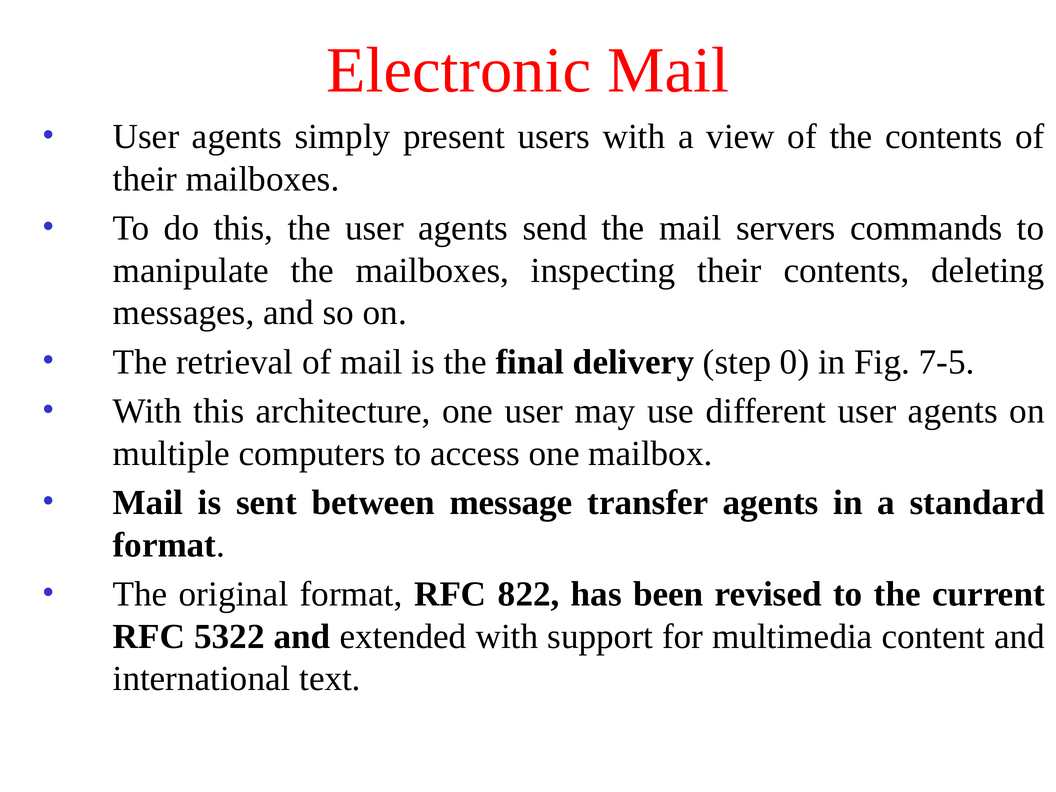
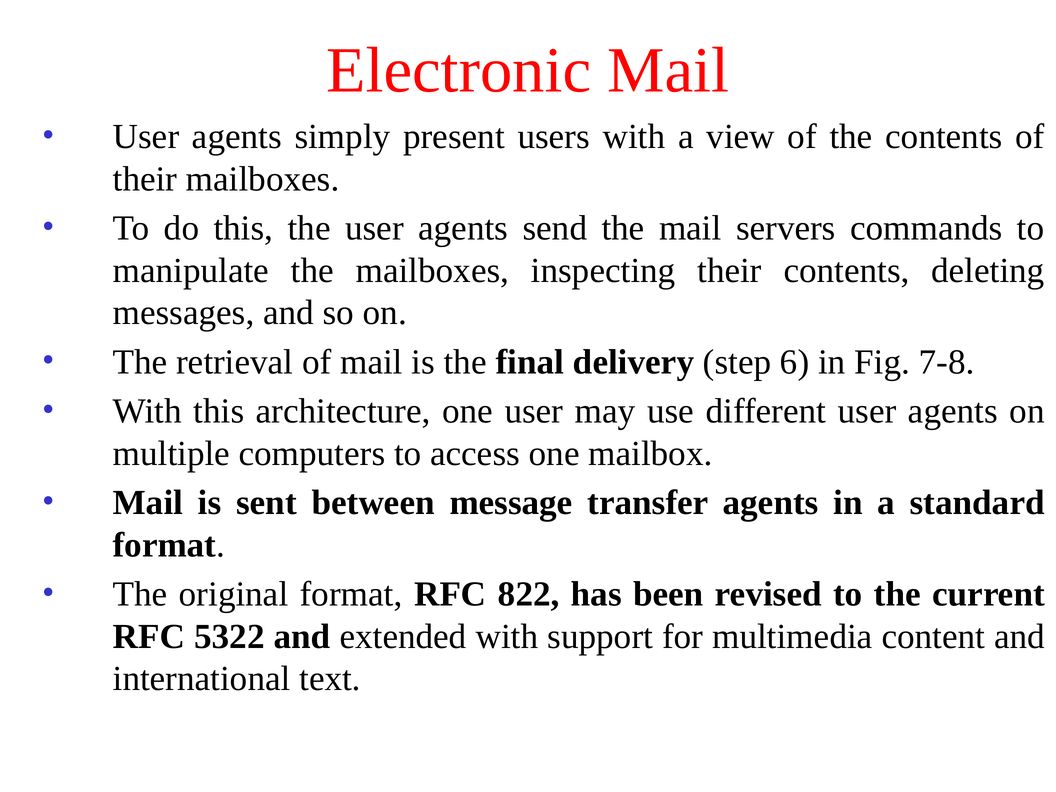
0: 0 -> 6
7-5: 7-5 -> 7-8
